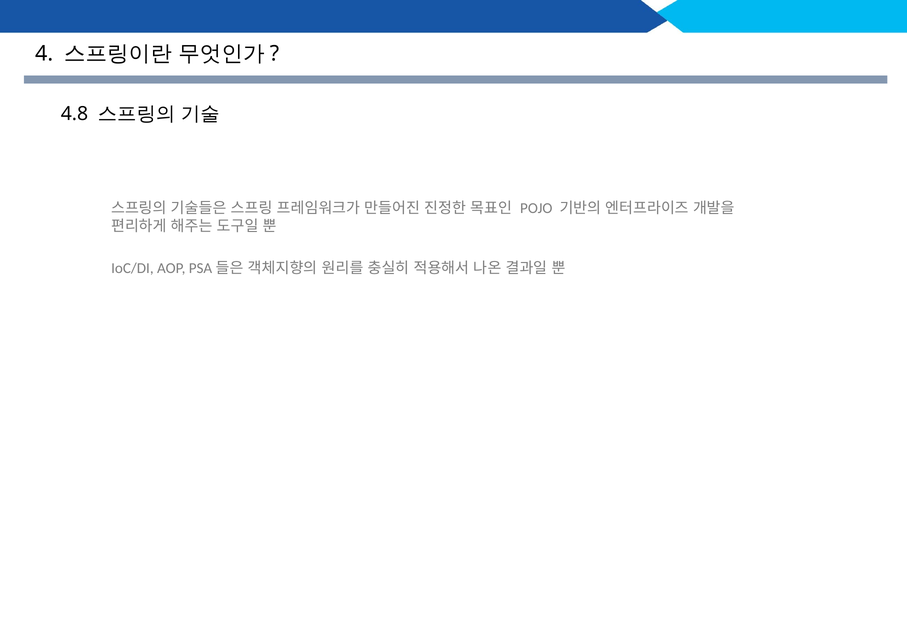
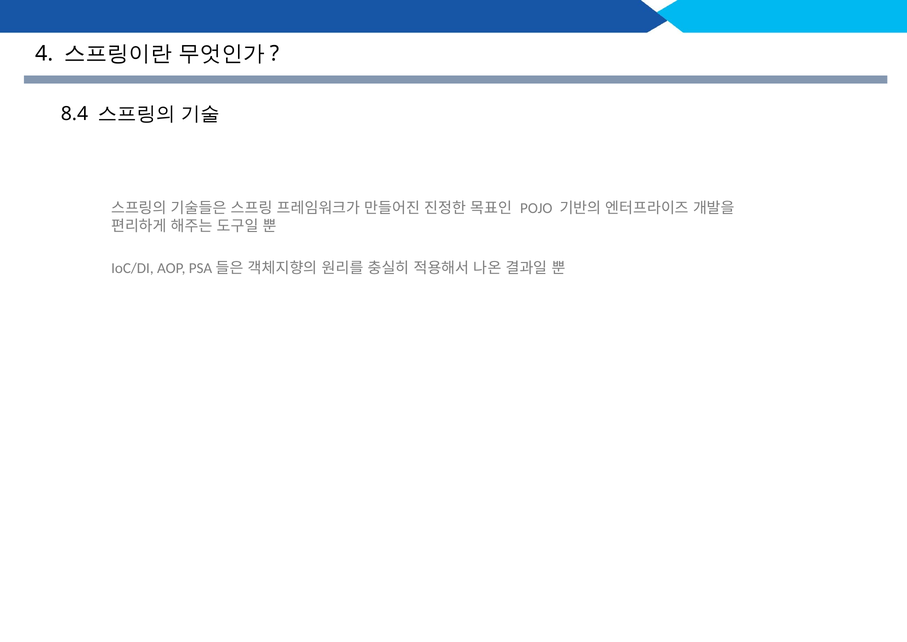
4.8: 4.8 -> 8.4
